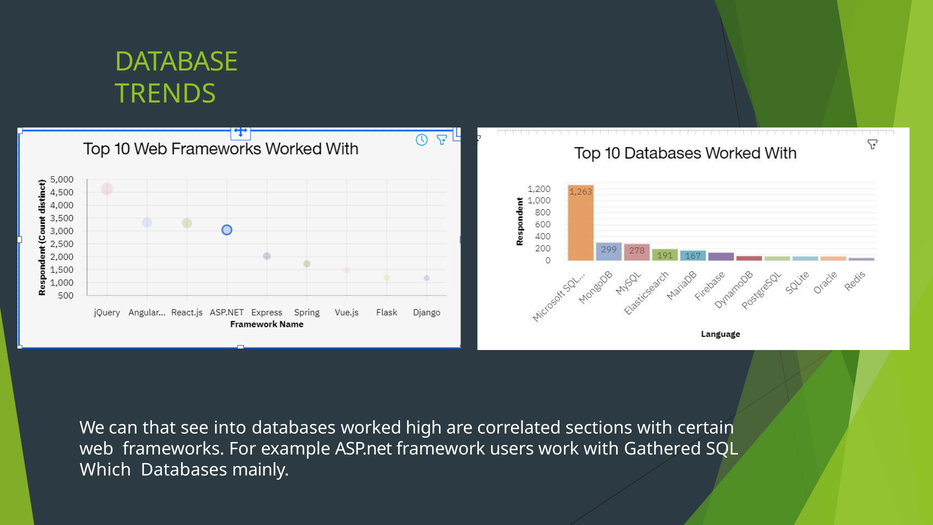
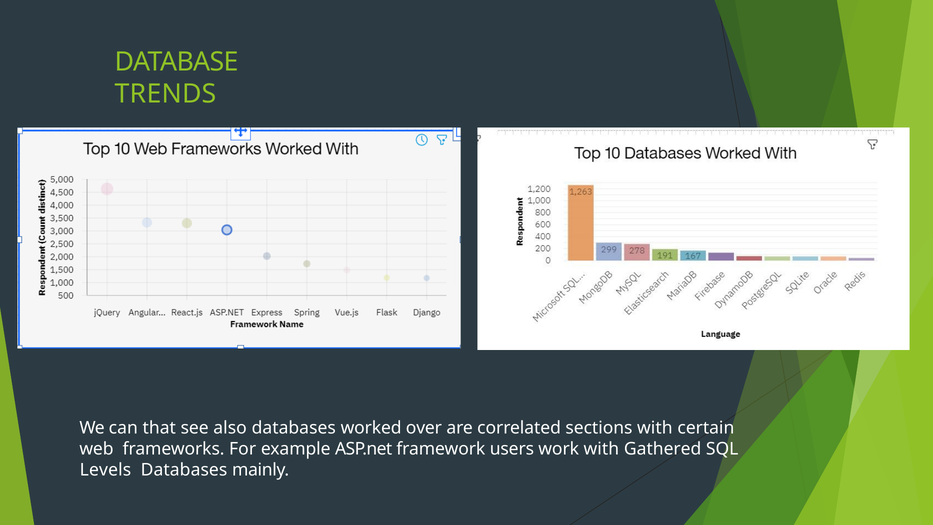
into: into -> also
high: high -> over
Which: Which -> Levels
